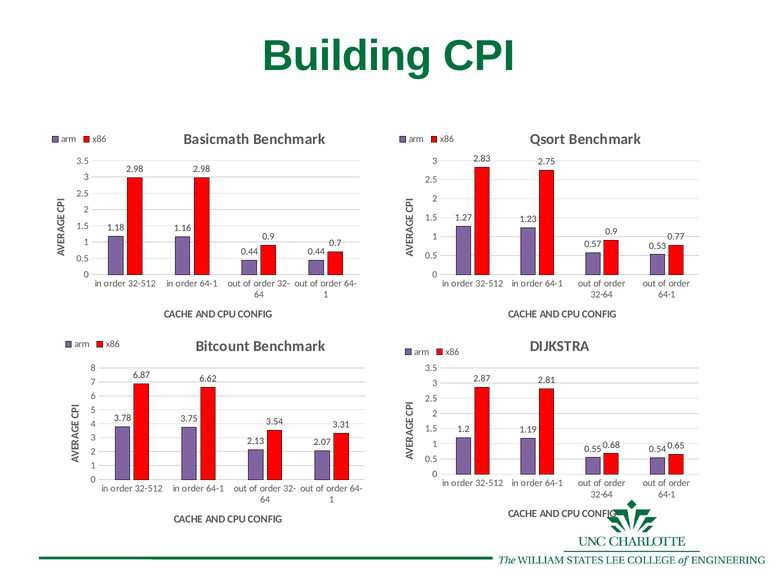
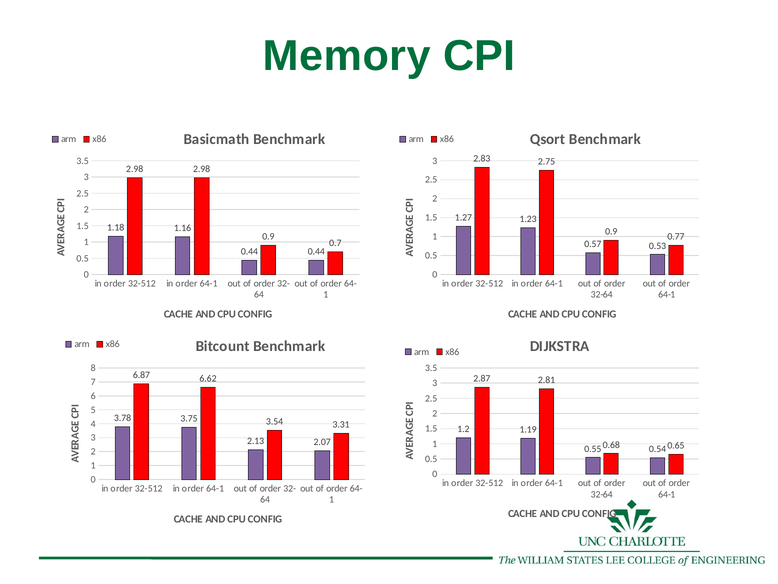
Building: Building -> Memory
